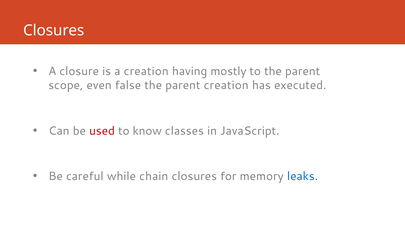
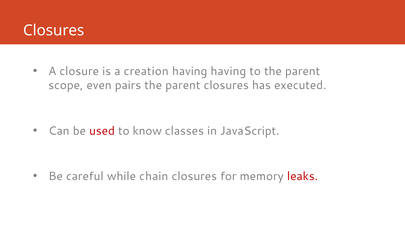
having mostly: mostly -> having
false: false -> pairs
parent creation: creation -> closures
leaks colour: blue -> red
